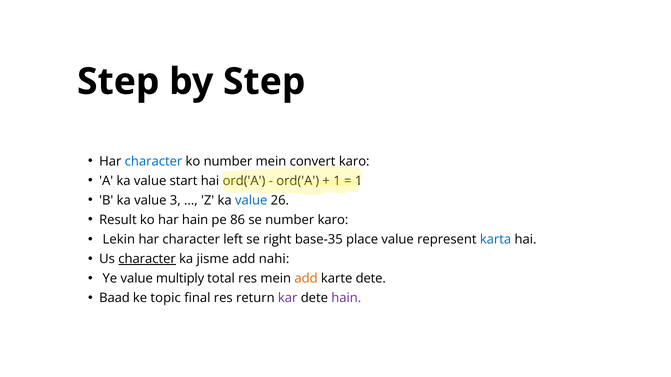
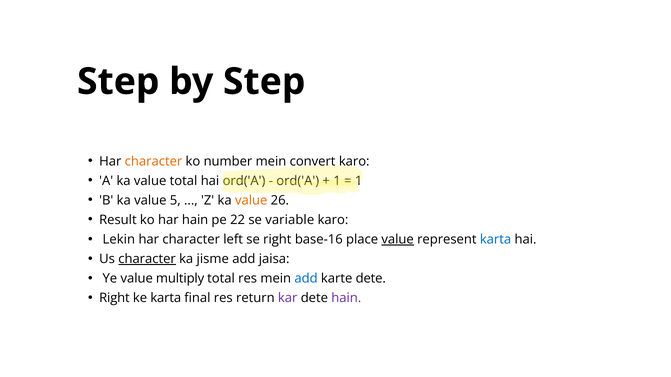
character at (154, 161) colour: blue -> orange
value start: start -> total
3: 3 -> 5
value at (251, 201) colour: blue -> orange
86: 86 -> 22
se number: number -> variable
base-35: base-35 -> base-16
value at (398, 240) underline: none -> present
nahi: nahi -> jaisa
add at (306, 279) colour: orange -> blue
Baad at (114, 298): Baad -> Right
ke topic: topic -> karta
